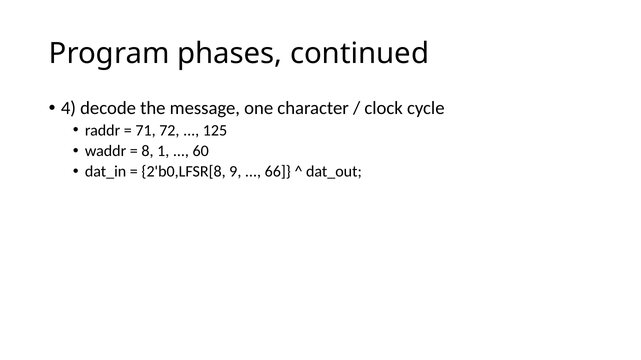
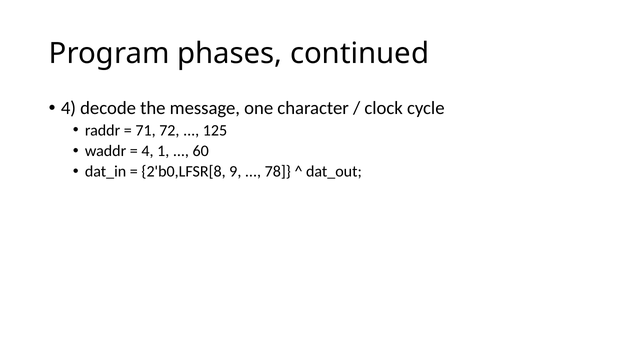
8 at (148, 151): 8 -> 4
66: 66 -> 78
